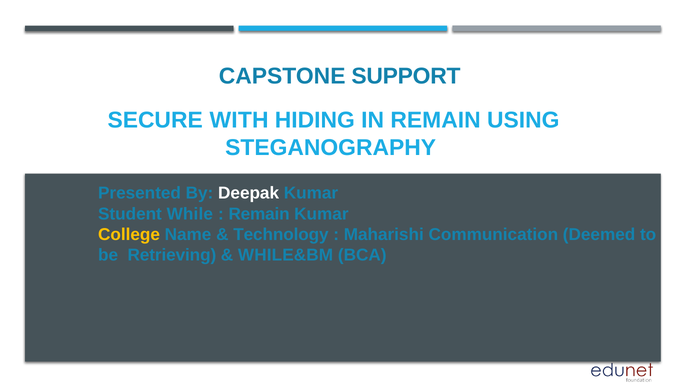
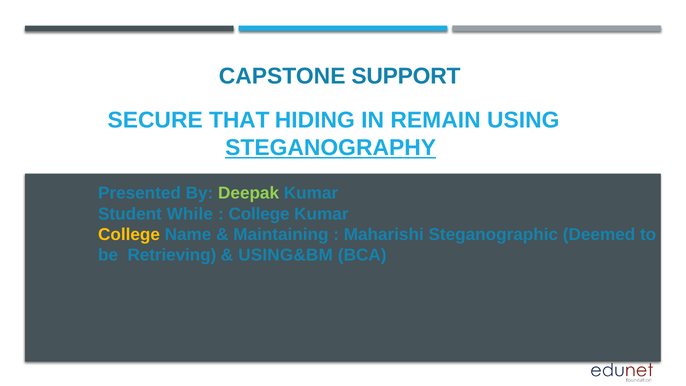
WITH: WITH -> THAT
STEGANOGRAPHY underline: none -> present
Deepak colour: white -> light green
Remain at (259, 214): Remain -> College
Technology: Technology -> Maintaining
Communication: Communication -> Steganographic
WHILE&BM: WHILE&BM -> USING&BM
